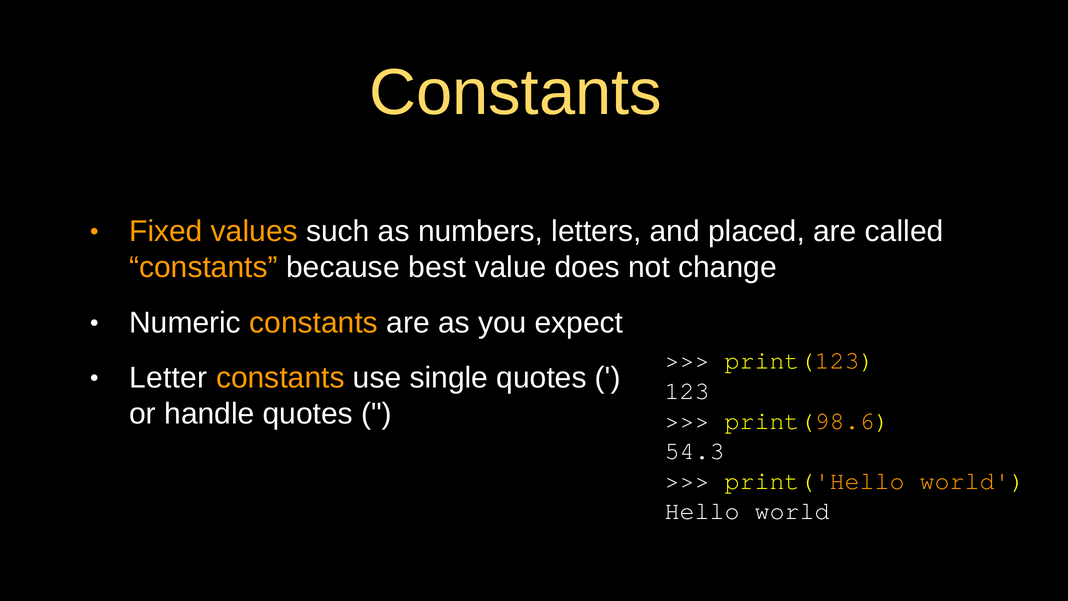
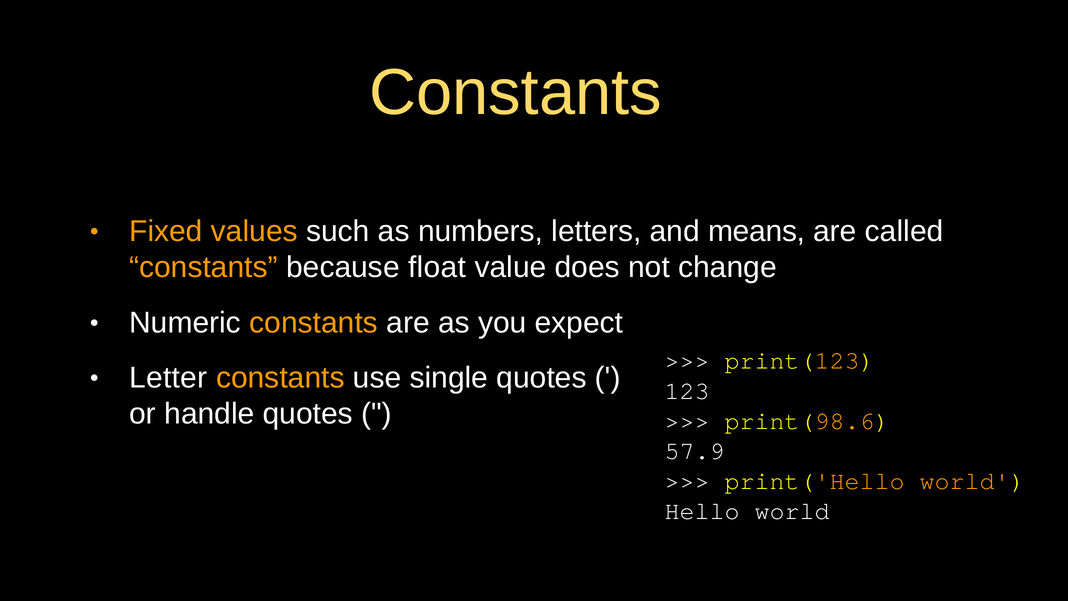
placed: placed -> means
best: best -> float
54.3: 54.3 -> 57.9
